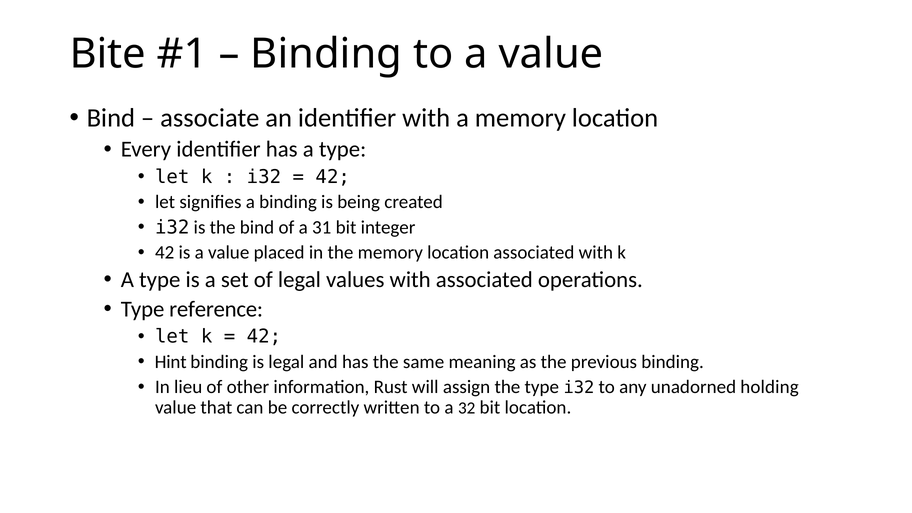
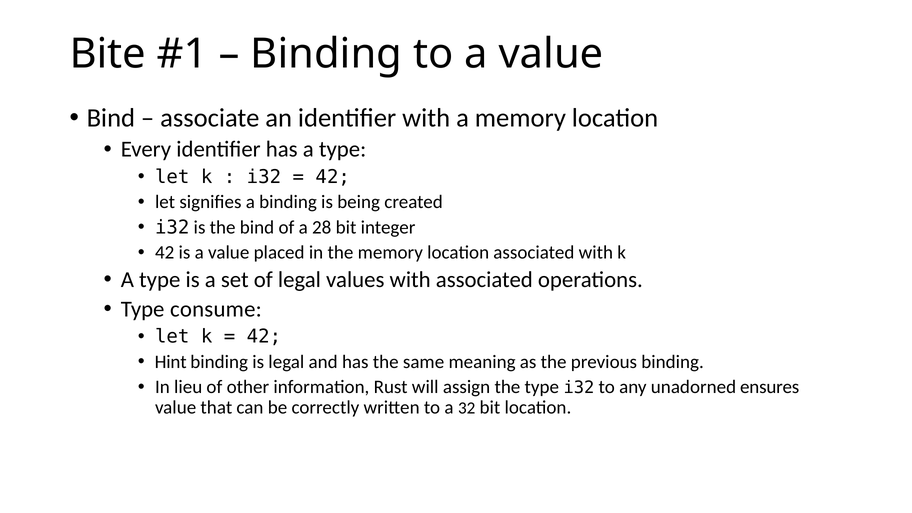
31: 31 -> 28
reference: reference -> consume
holding: holding -> ensures
